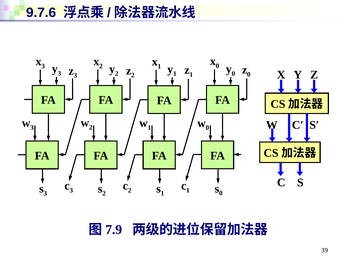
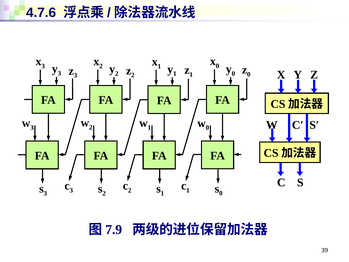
9.7.6: 9.7.6 -> 4.7.6
